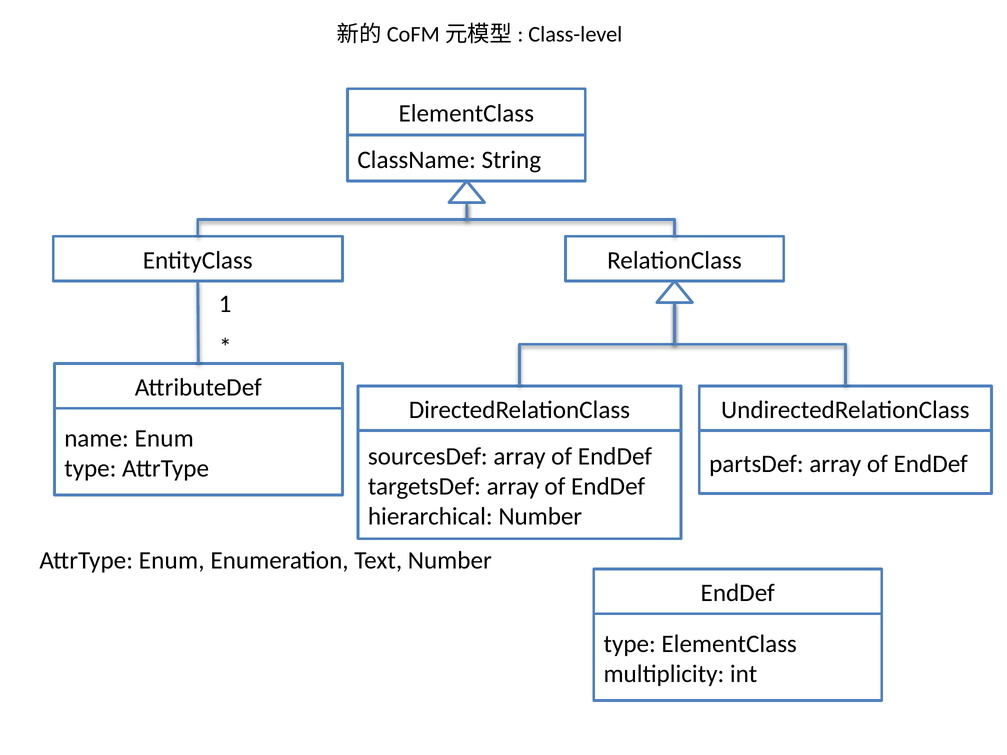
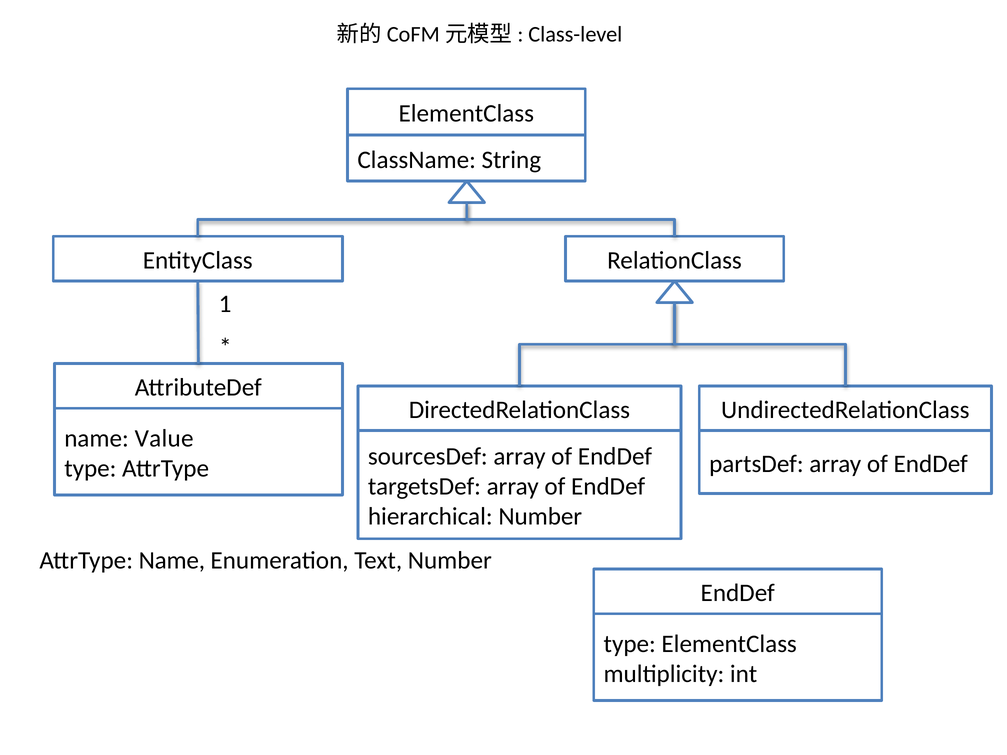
name Enum: Enum -> Value
AttrType Enum: Enum -> Name
